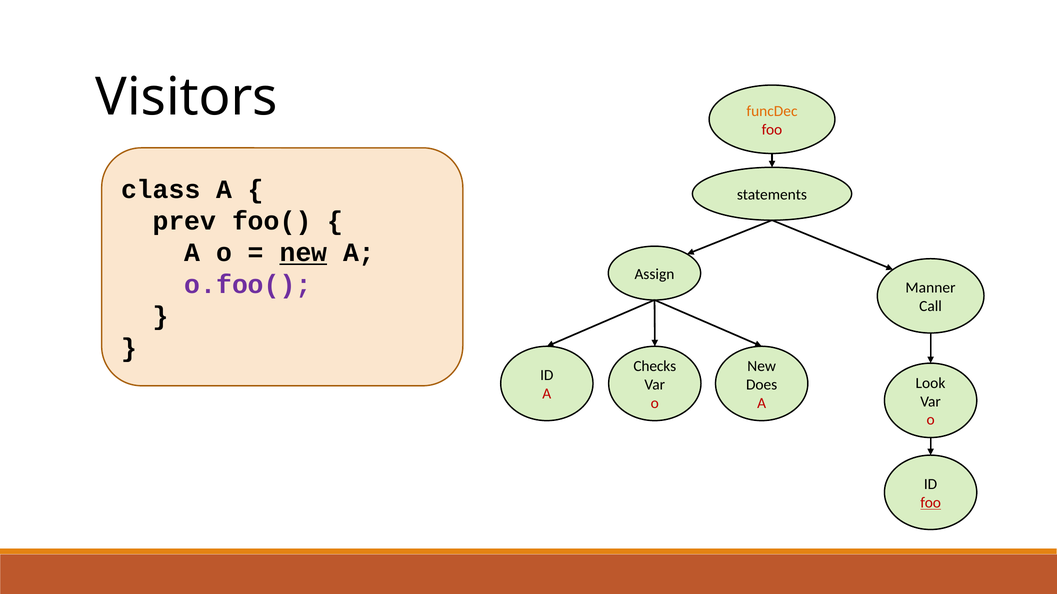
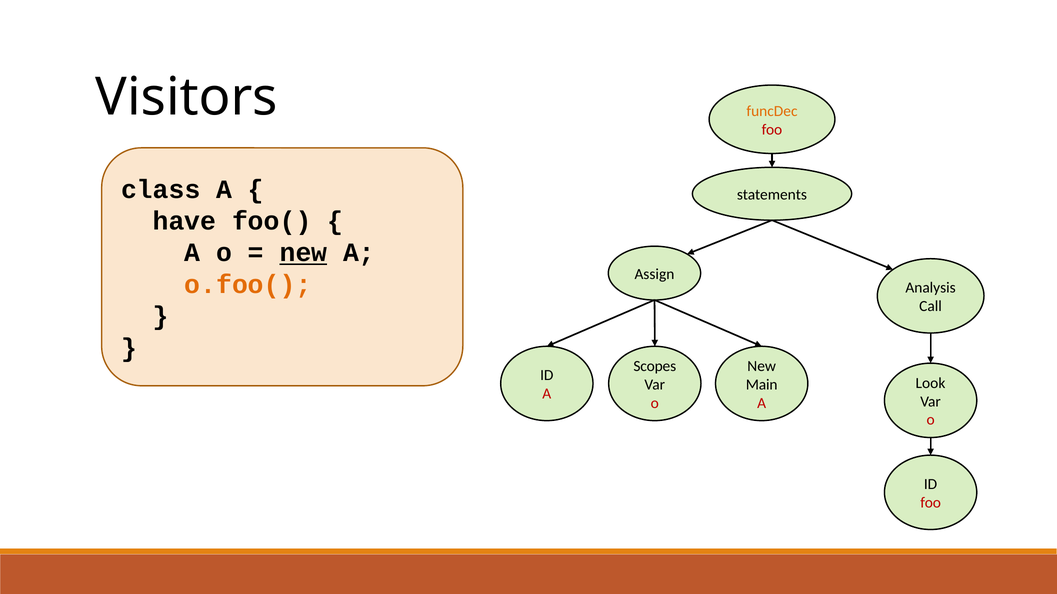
prev: prev -> have
o.foo( colour: purple -> orange
Manner: Manner -> Analysis
Checks: Checks -> Scopes
Does: Does -> Main
foo at (931, 503) underline: present -> none
